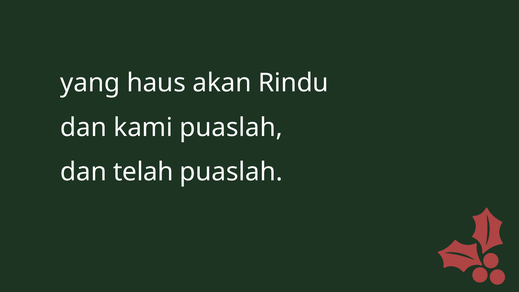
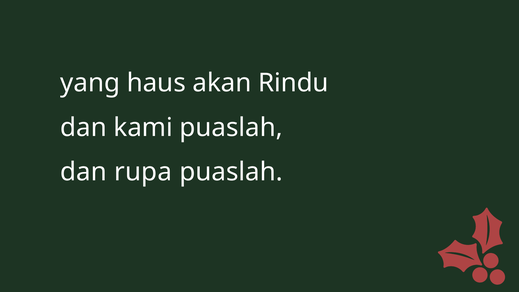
telah: telah -> rupa
